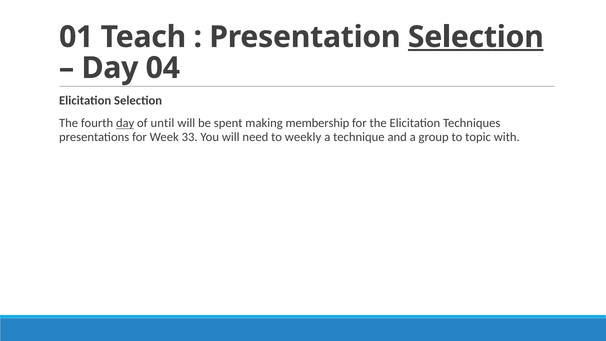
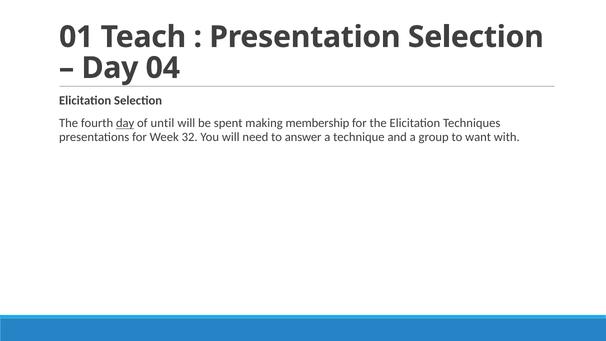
Selection at (476, 37) underline: present -> none
33: 33 -> 32
weekly: weekly -> answer
topic: topic -> want
